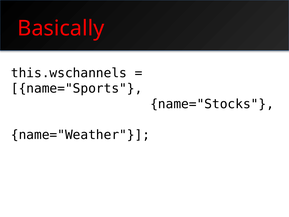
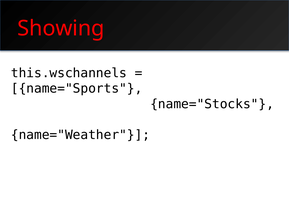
Basically: Basically -> Showing
